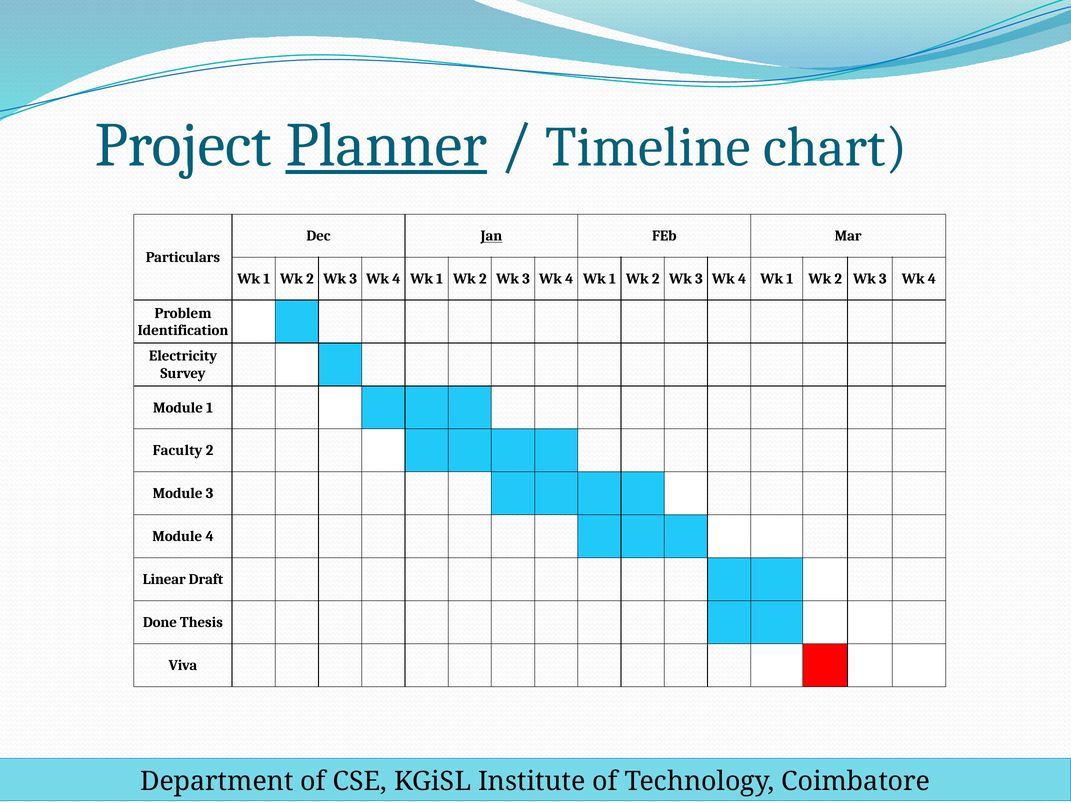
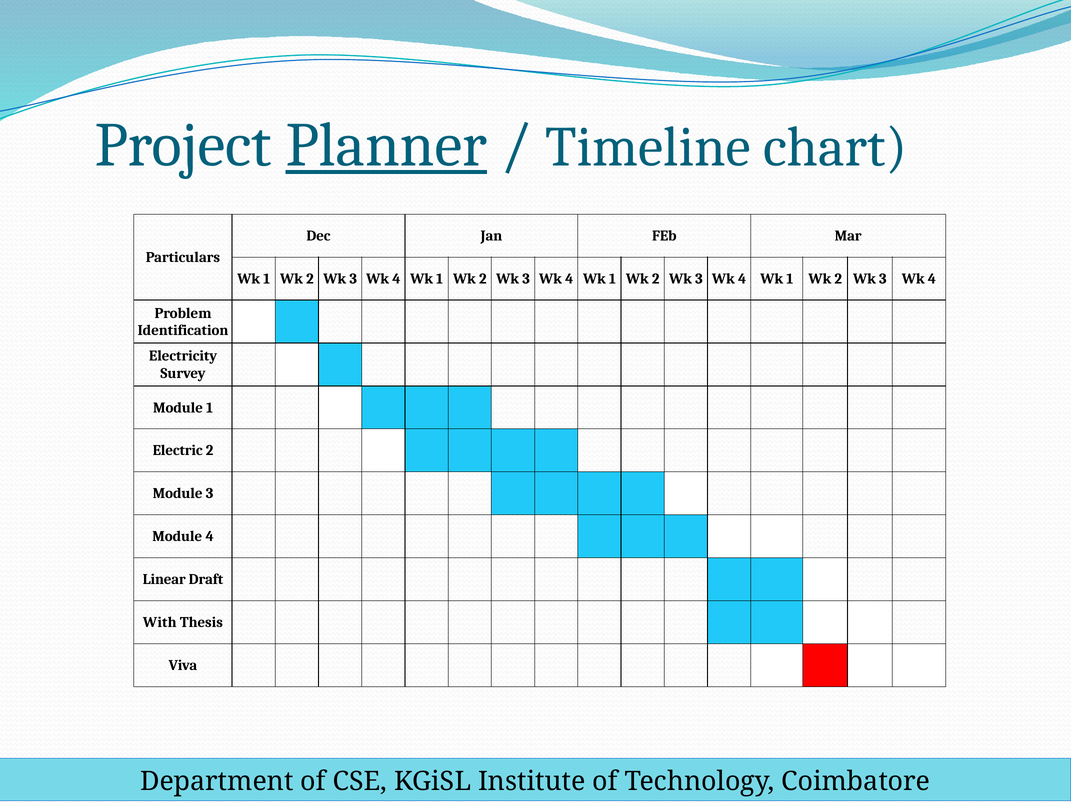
Jan underline: present -> none
Faculty: Faculty -> Electric
Done: Done -> With
